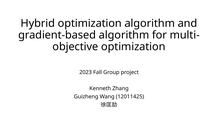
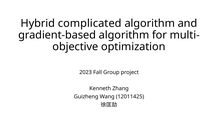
Hybrid optimization: optimization -> complicated
